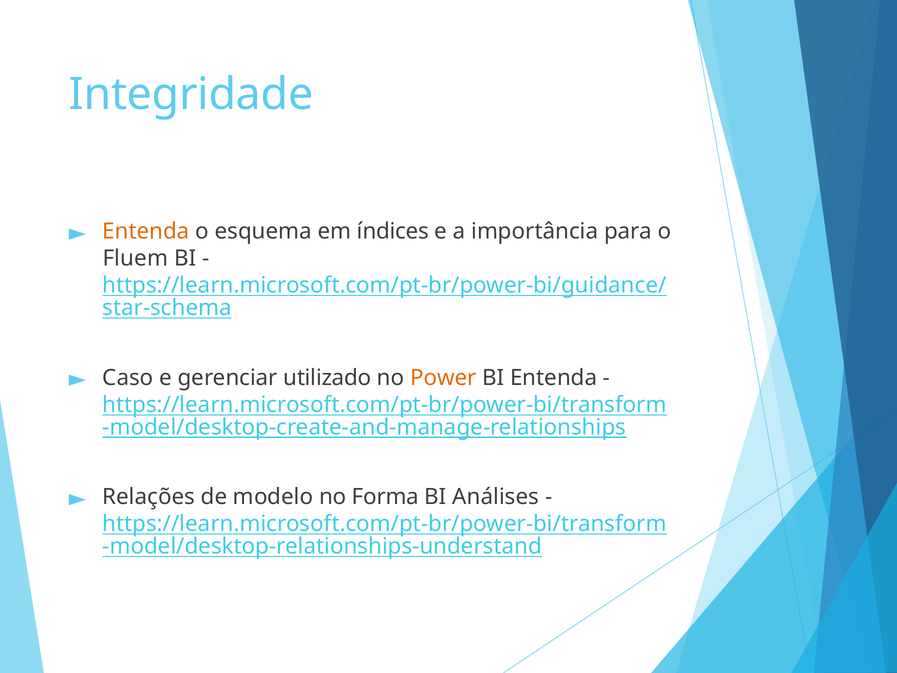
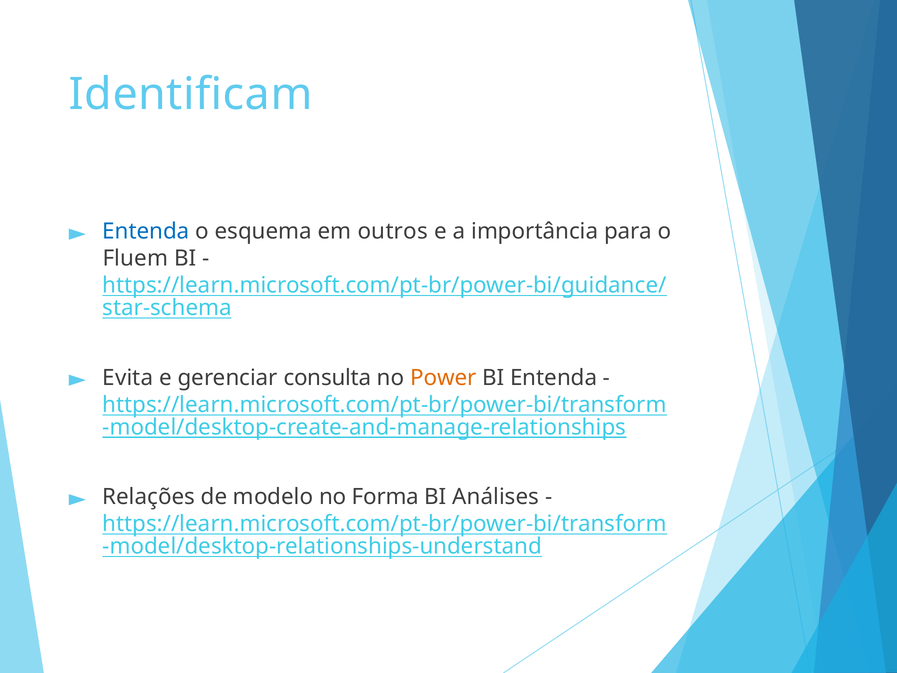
Integridade: Integridade -> Identificam
Entenda at (146, 231) colour: orange -> blue
índices: índices -> outros
Caso: Caso -> Evita
utilizado: utilizado -> consulta
